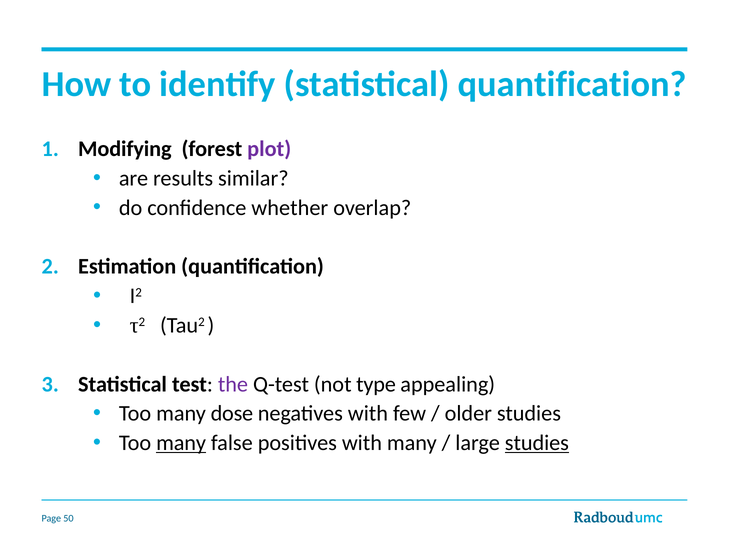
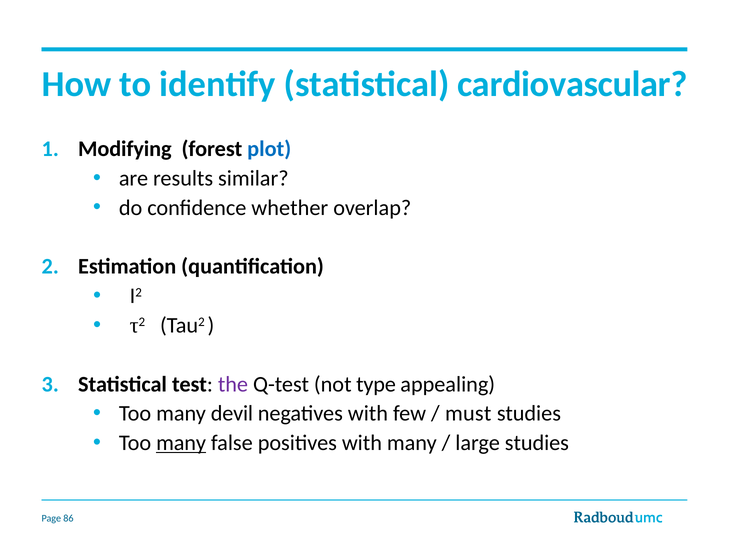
statistical quantification: quantification -> cardiovascular
plot colour: purple -> blue
dose: dose -> devil
older: older -> must
studies at (537, 443) underline: present -> none
50: 50 -> 86
